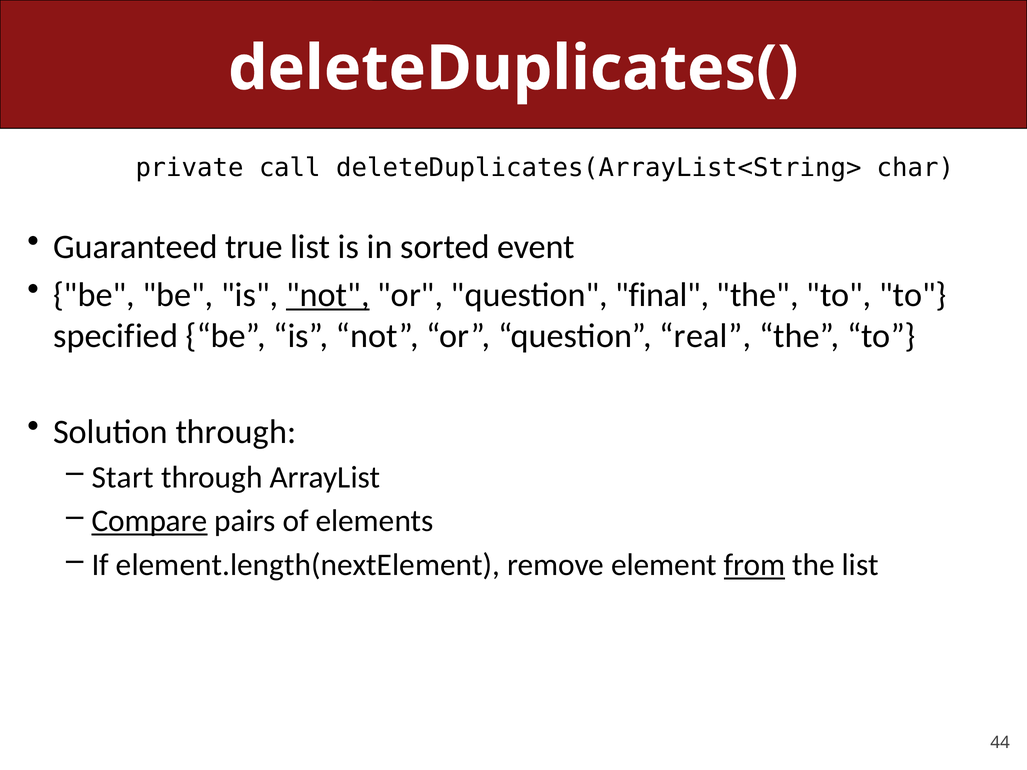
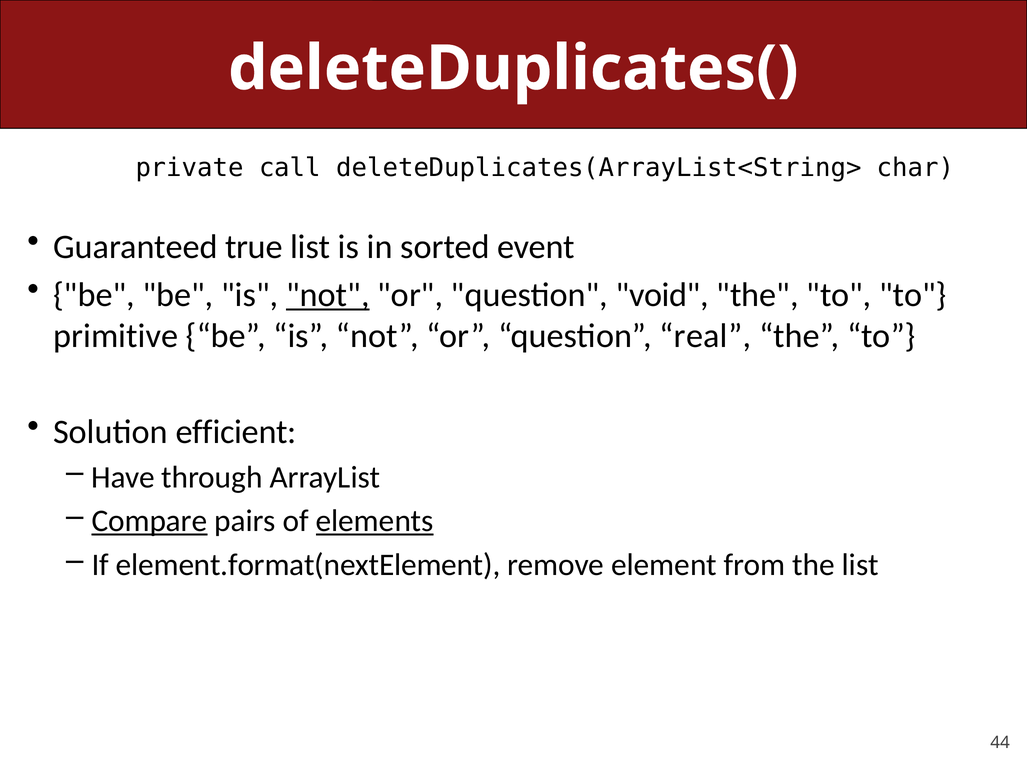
final: final -> void
specified: specified -> primitive
Solution through: through -> efficient
Start: Start -> Have
elements underline: none -> present
element.length(nextElement: element.length(nextElement -> element.format(nextElement
from underline: present -> none
